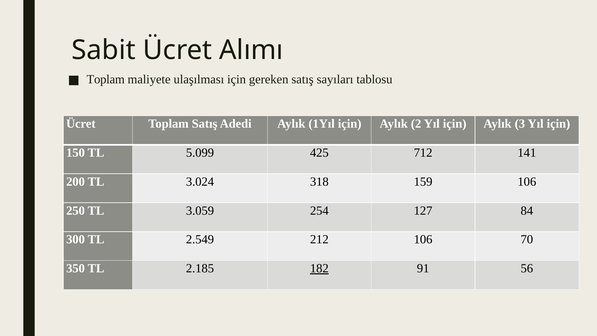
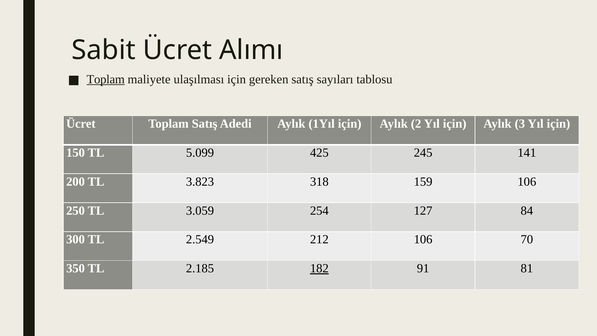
Toplam at (106, 79) underline: none -> present
712: 712 -> 245
3.024: 3.024 -> 3.823
56: 56 -> 81
